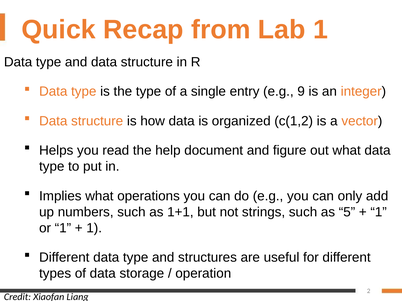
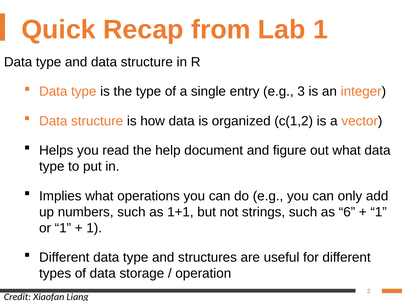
9: 9 -> 3
5: 5 -> 6
